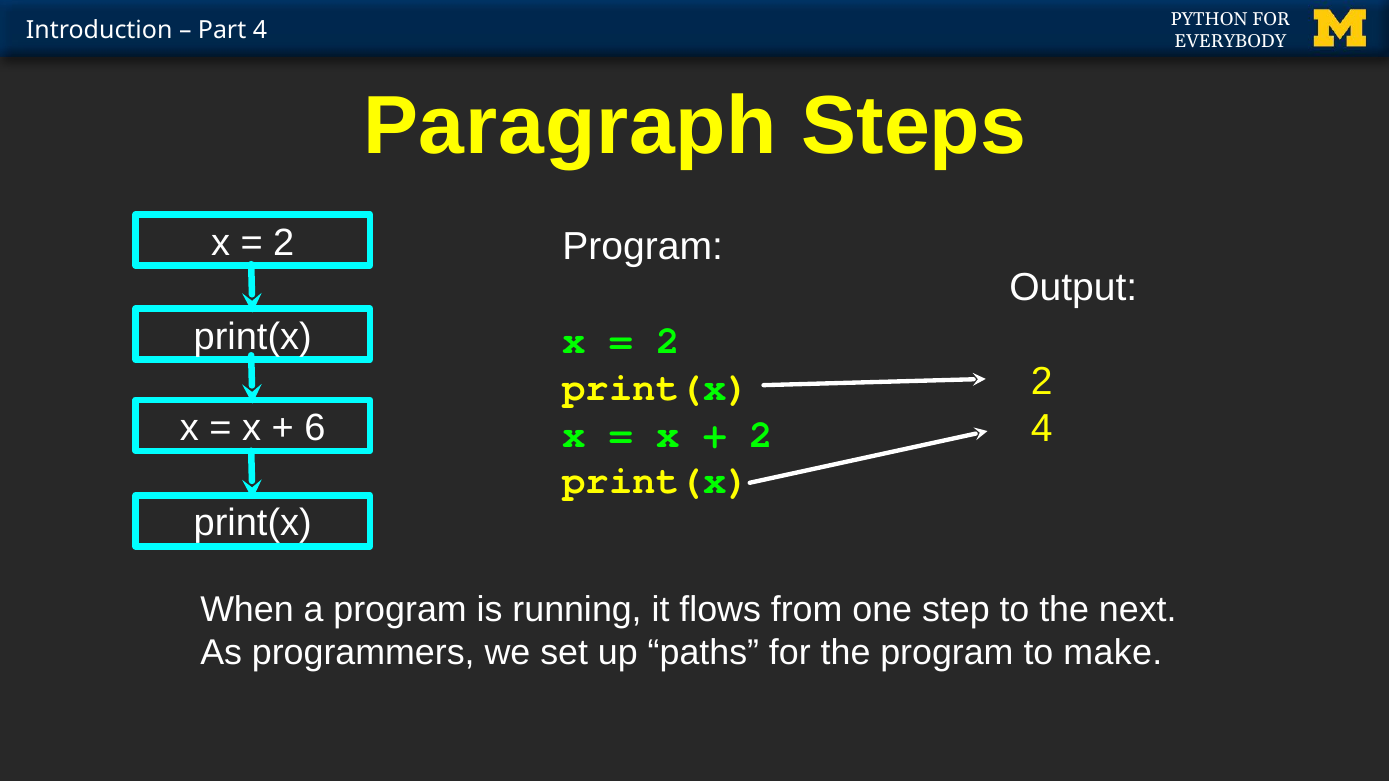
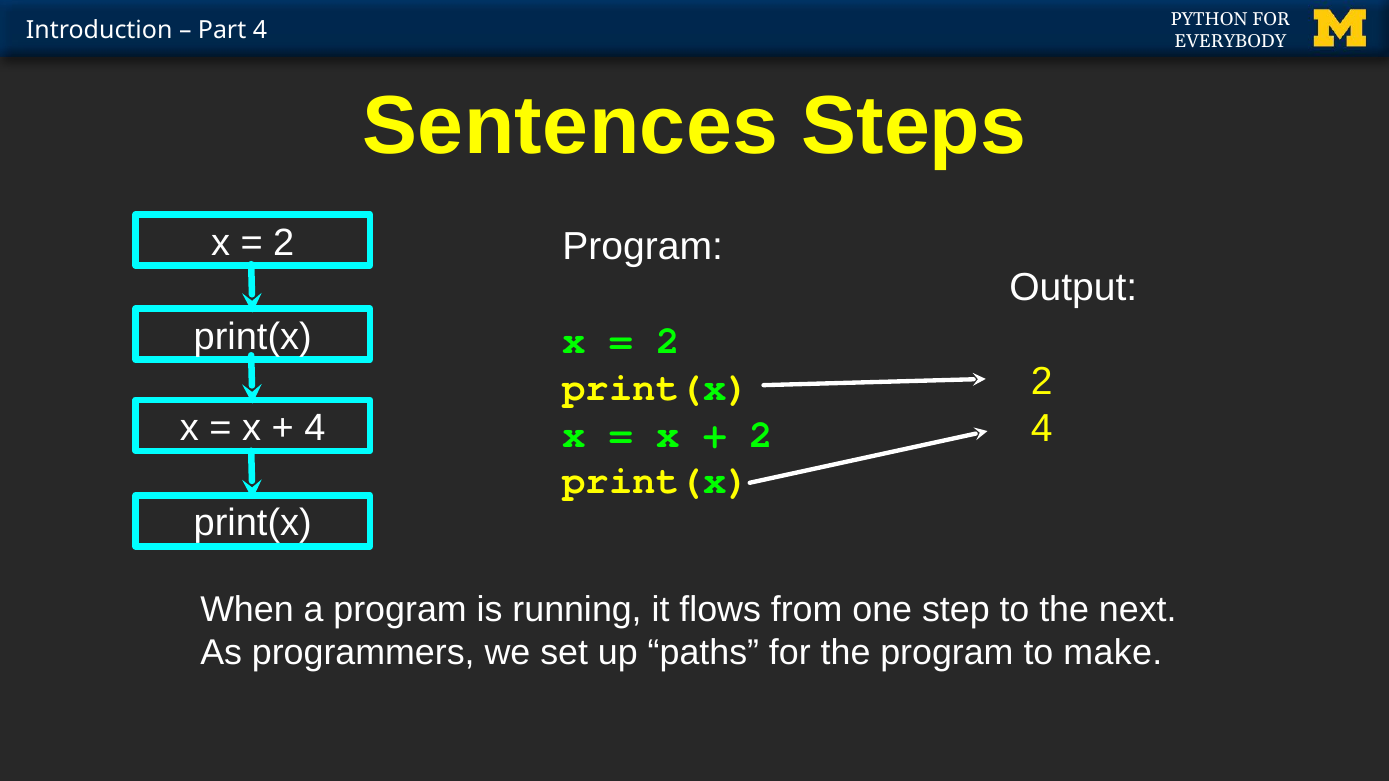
Paragraph: Paragraph -> Sentences
6 at (315, 428): 6 -> 4
